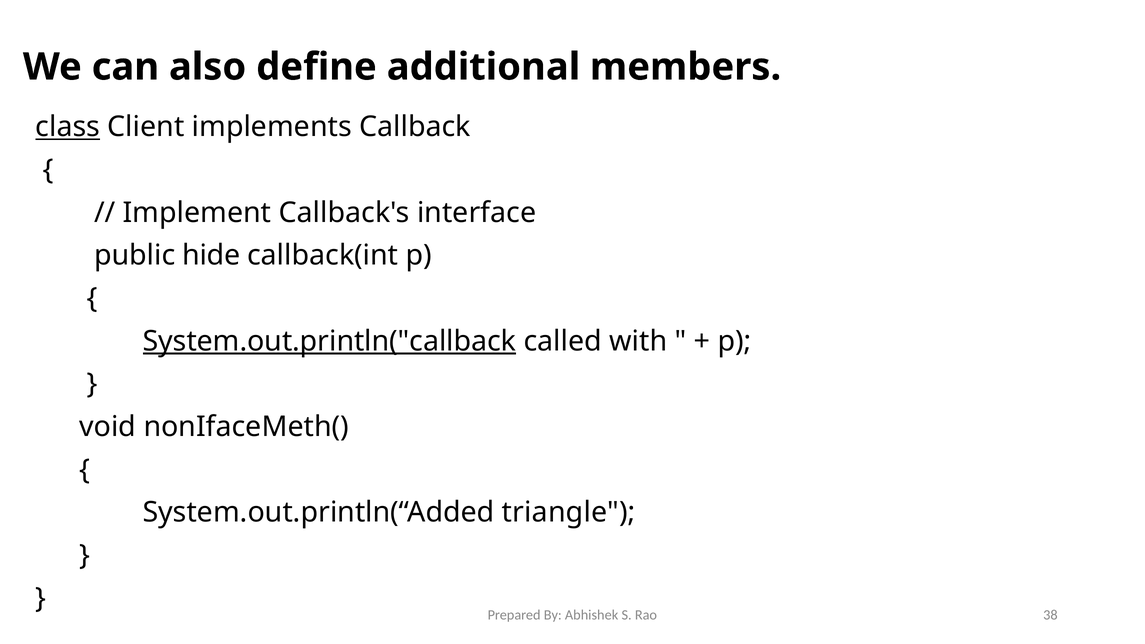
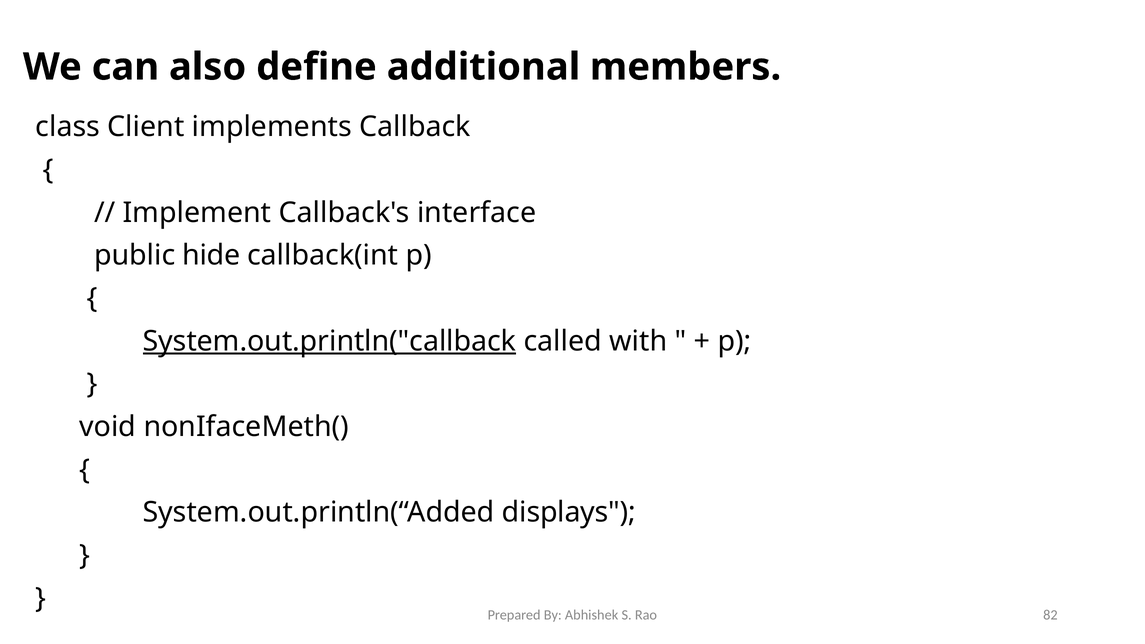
class underline: present -> none
triangle: triangle -> displays
38: 38 -> 82
